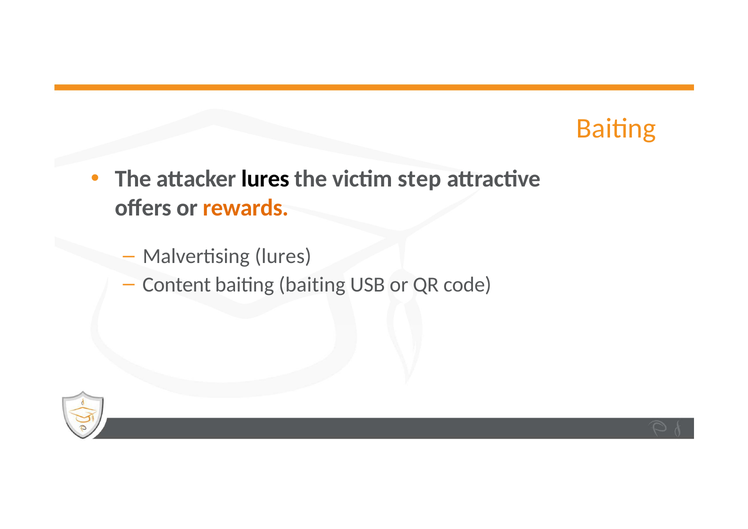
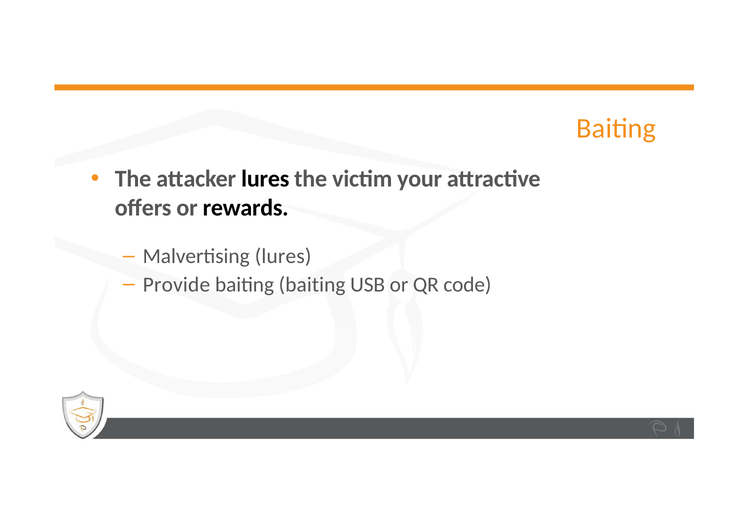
step: step -> your
rewards colour: orange -> black
Content: Content -> Provide
